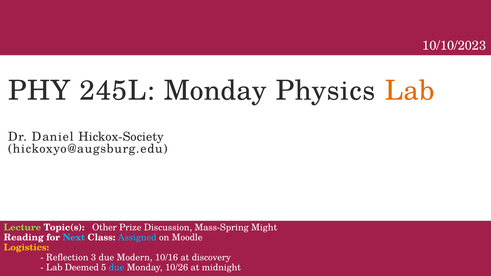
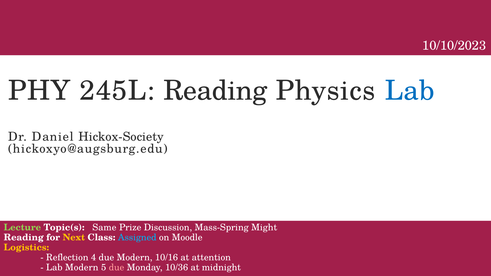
245L Monday: Monday -> Reading
Lab at (410, 91) colour: orange -> blue
Other: Other -> Same
Next colour: light blue -> yellow
3: 3 -> 4
discovery: discovery -> attention
Lab Deemed: Deemed -> Modern
due at (117, 267) colour: light blue -> pink
10/26: 10/26 -> 10/36
